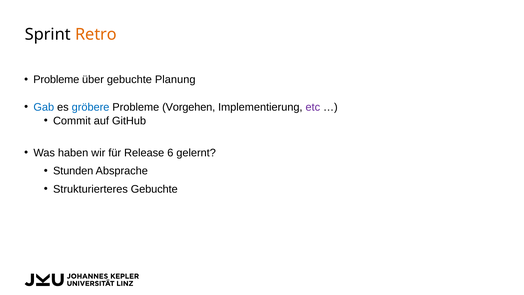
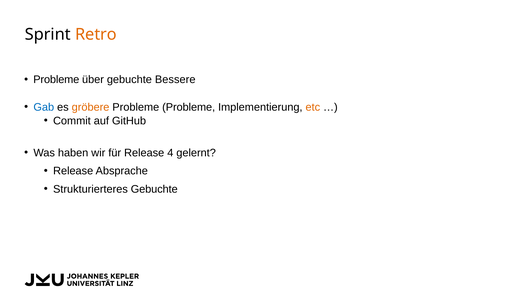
Planung: Planung -> Bessere
gröbere colour: blue -> orange
Probleme Vorgehen: Vorgehen -> Probleme
etc colour: purple -> orange
6: 6 -> 4
Stunden at (73, 171): Stunden -> Release
